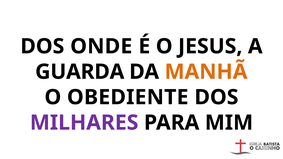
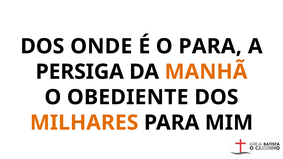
O JESUS: JESUS -> PARA
GUARDA: GUARDA -> PERSIGA
MILHARES colour: purple -> orange
